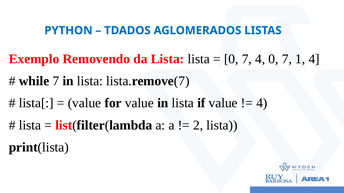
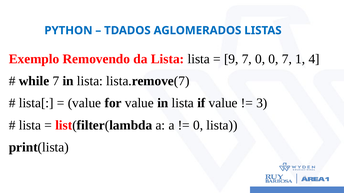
0 at (231, 59): 0 -> 9
7 4: 4 -> 0
4 at (262, 103): 4 -> 3
2 at (198, 125): 2 -> 0
